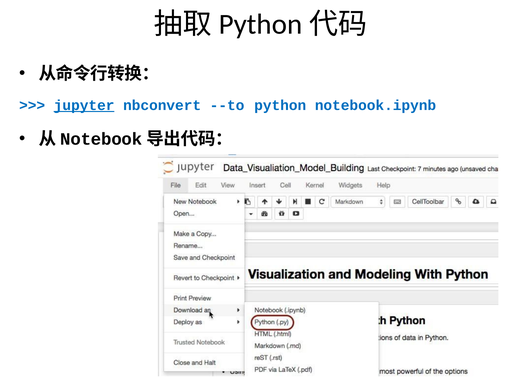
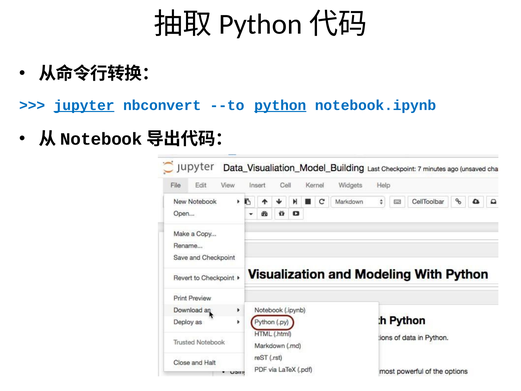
python underline: none -> present
